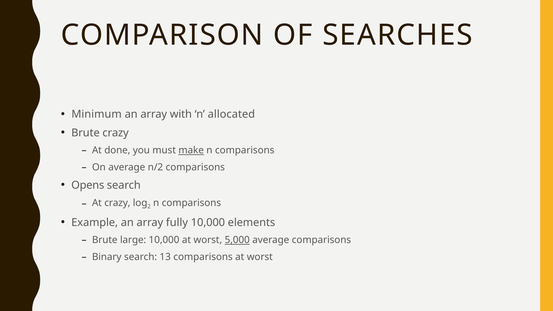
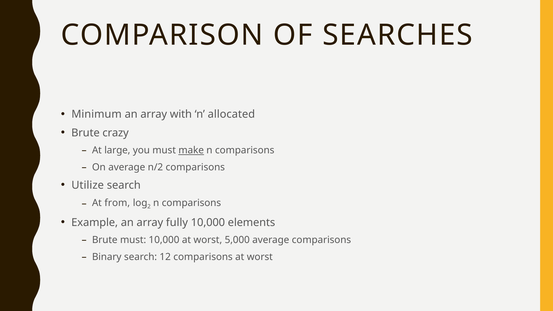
done: done -> large
Opens: Opens -> Utilize
At crazy: crazy -> from
Brute large: large -> must
5,000 underline: present -> none
13: 13 -> 12
